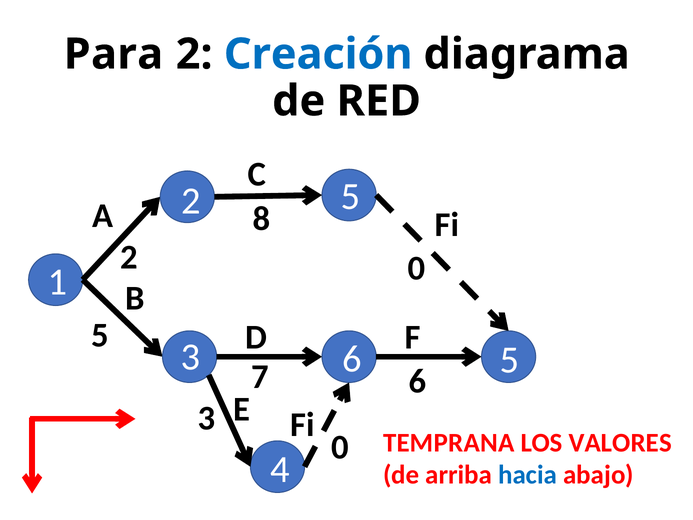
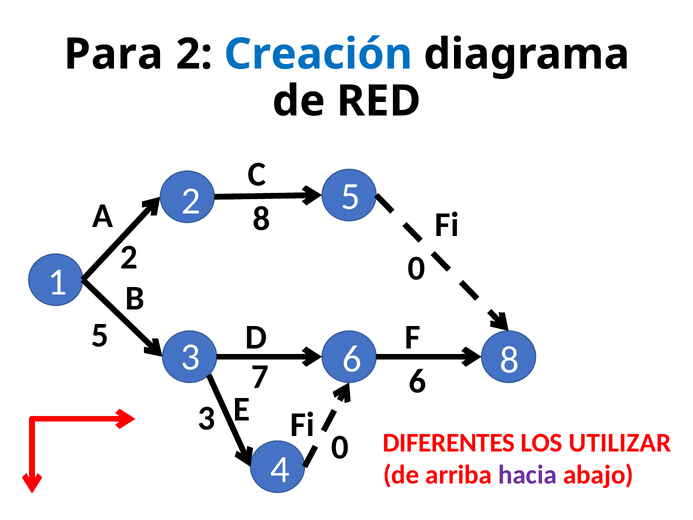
6 5: 5 -> 8
TEMPRANA: TEMPRANA -> DIFERENTES
VALORES: VALORES -> UTILIZAR
hacia colour: blue -> purple
